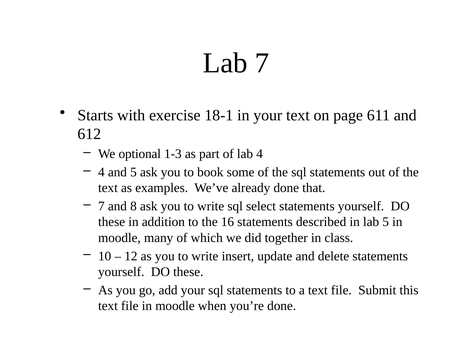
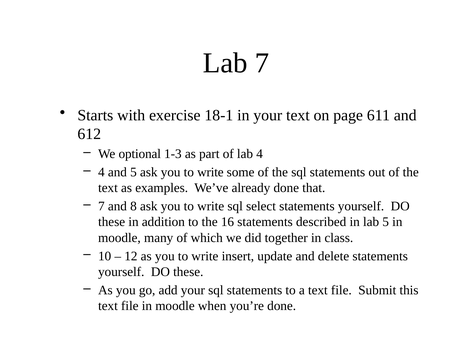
book at (210, 172): book -> write
